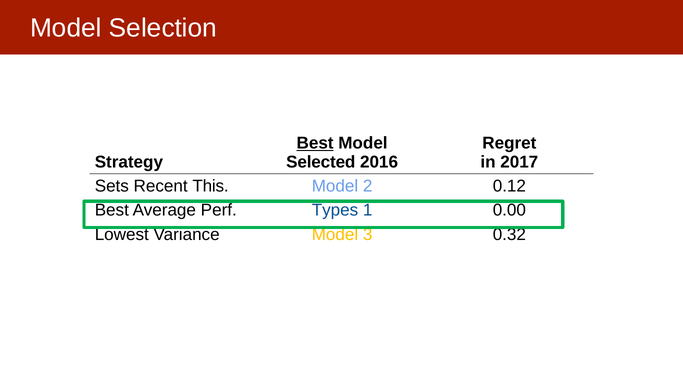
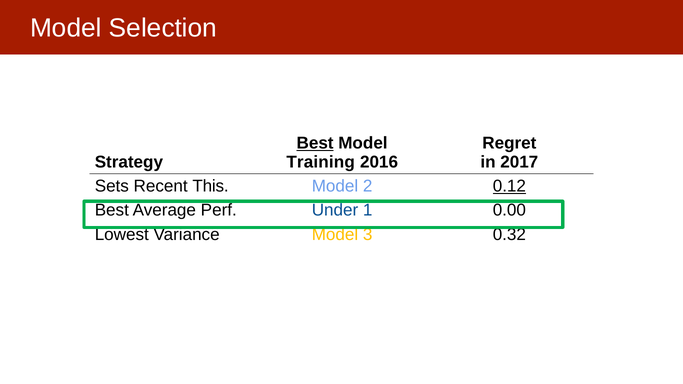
Selected: Selected -> Training
0.12 underline: none -> present
Types: Types -> Under
